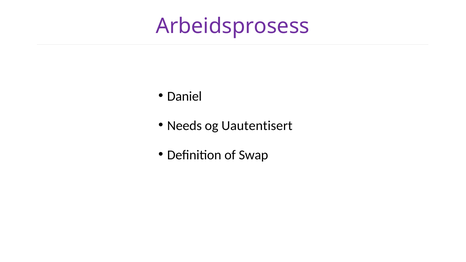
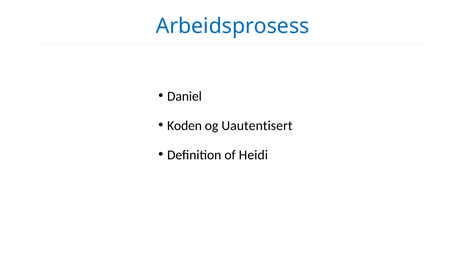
Arbeidsprosess colour: purple -> blue
Needs: Needs -> Koden
Swap: Swap -> Heidi
